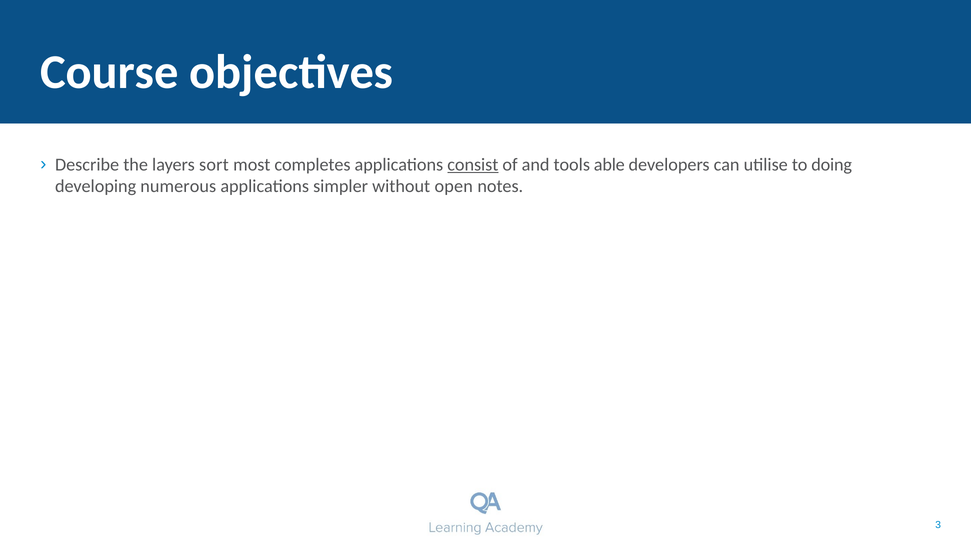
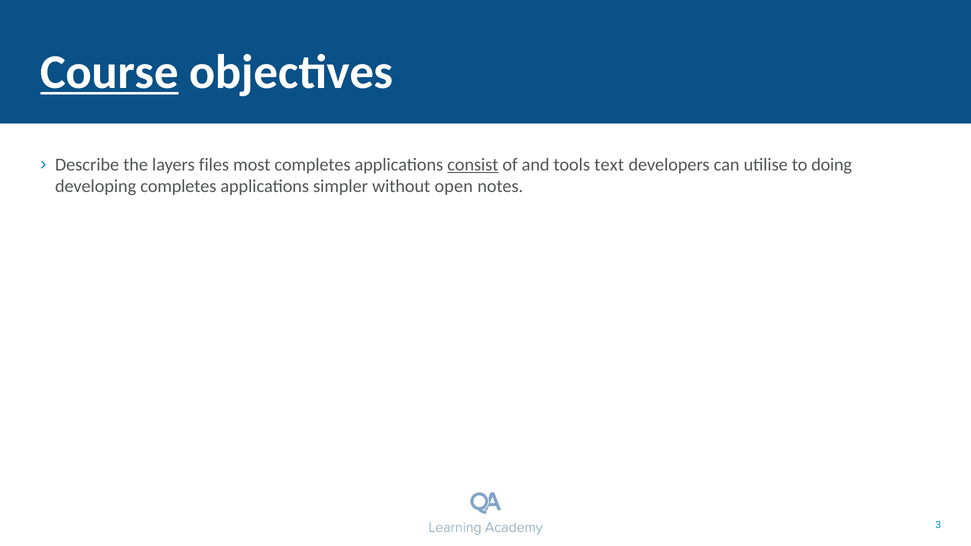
Course underline: none -> present
sort: sort -> files
able: able -> text
developing numerous: numerous -> completes
